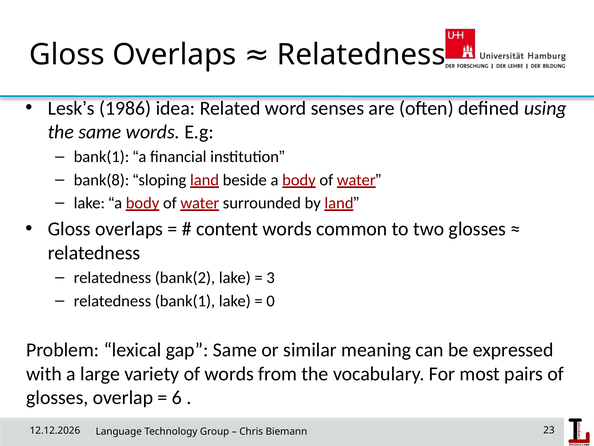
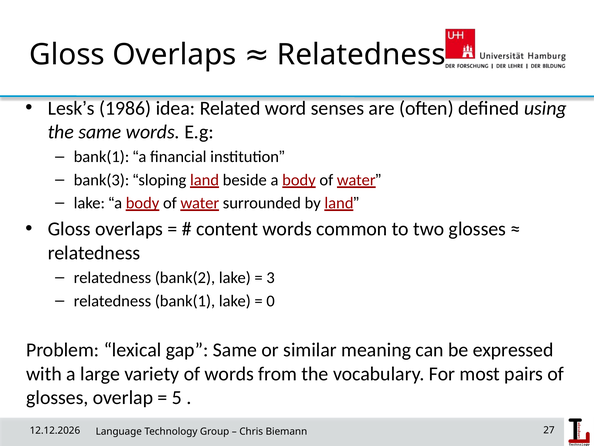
bank(8: bank(8 -> bank(3
6: 6 -> 5
23: 23 -> 27
